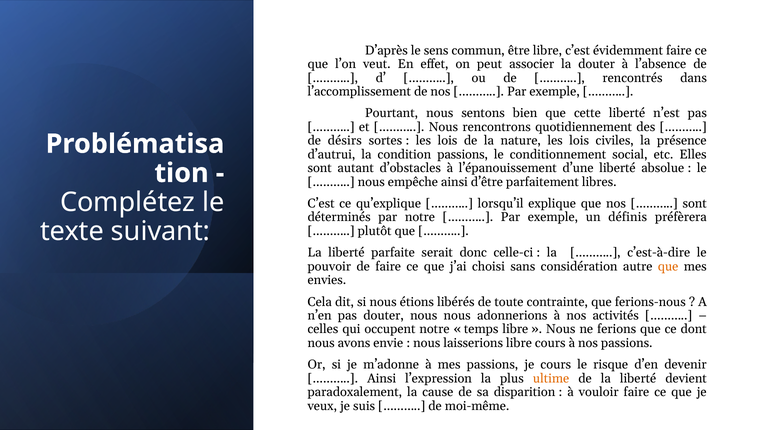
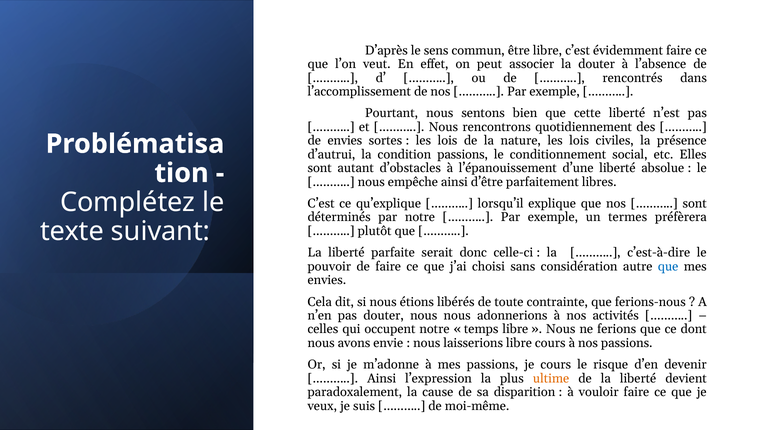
de désirs: désirs -> envies
définis: définis -> termes
que at (668, 267) colour: orange -> blue
